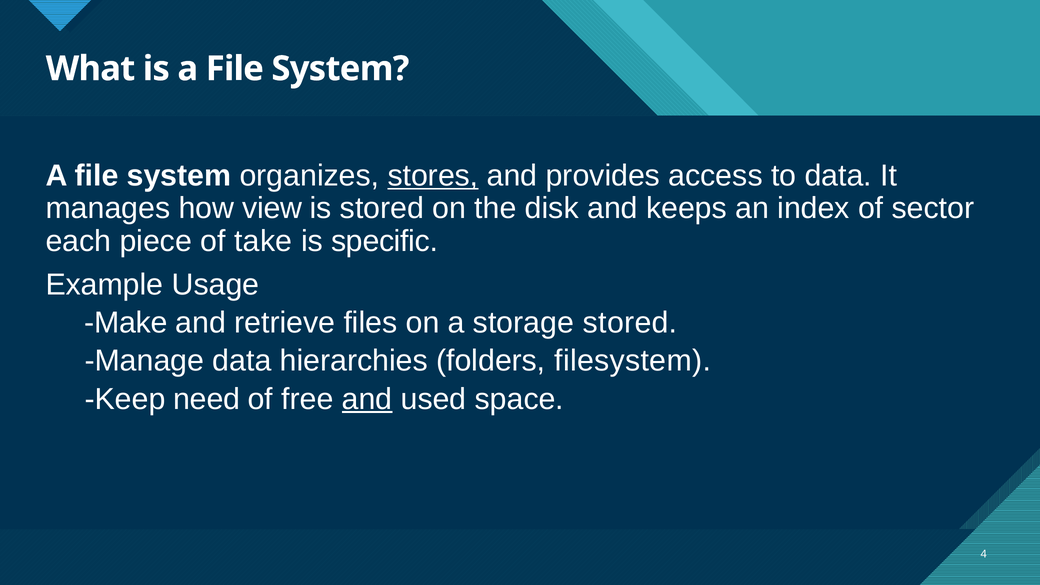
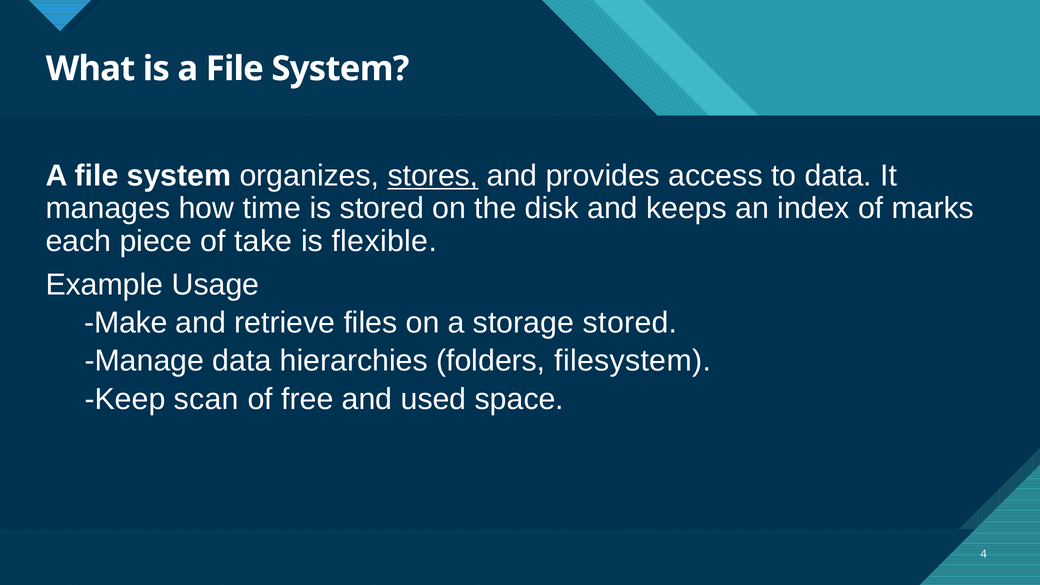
view: view -> time
sector: sector -> marks
specific: specific -> flexible
need: need -> scan
and at (367, 399) underline: present -> none
